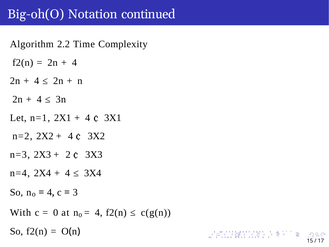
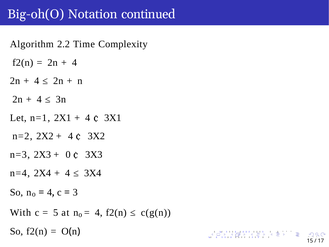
2 at (68, 155): 2 -> 0
0 at (56, 213): 0 -> 5
